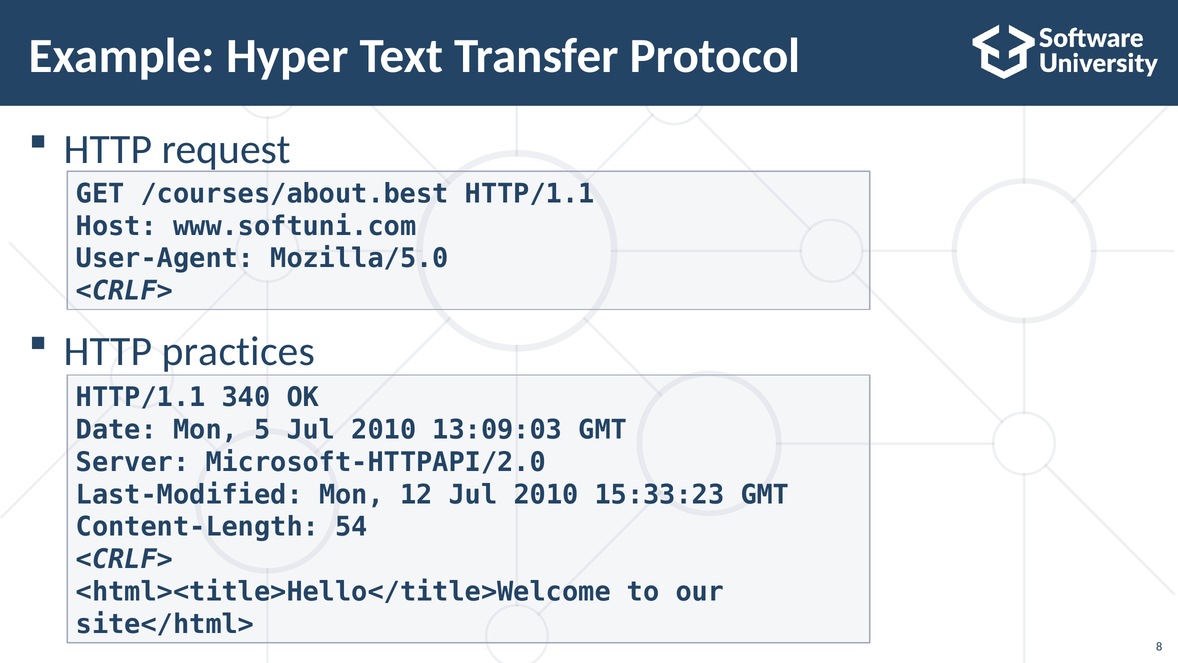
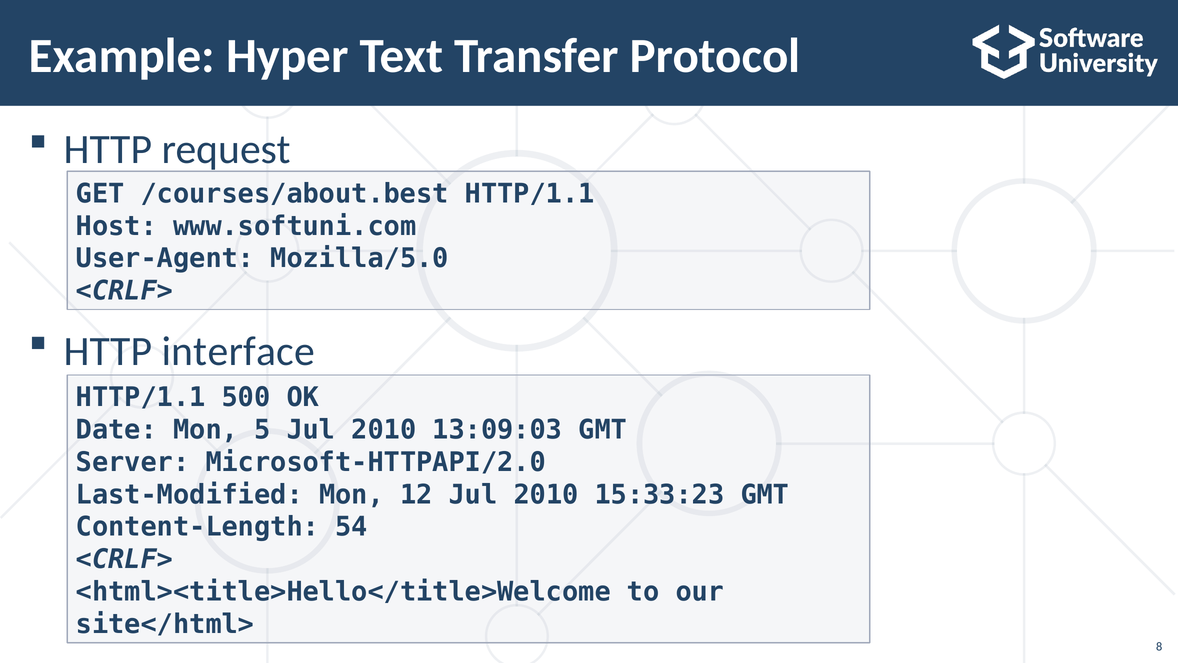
practices: practices -> interface
340: 340 -> 500
